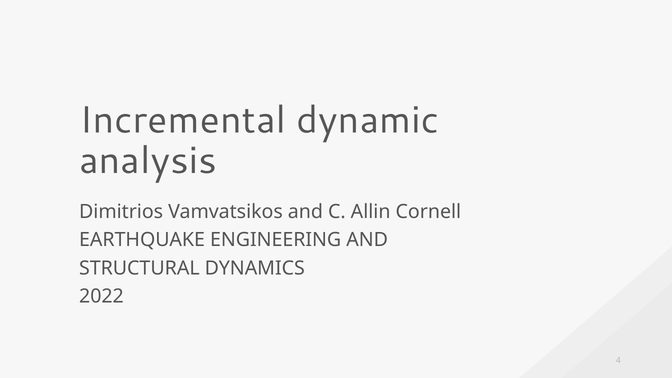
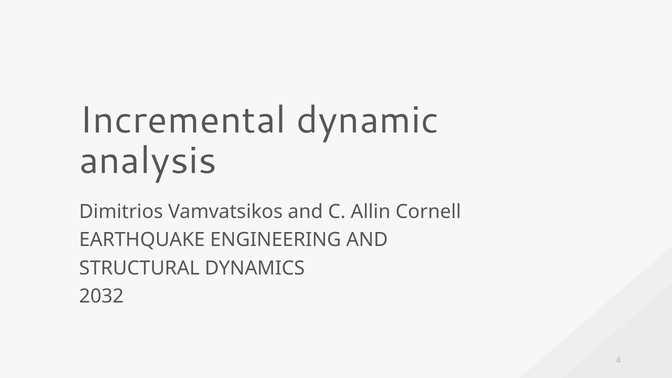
2022: 2022 -> 2032
